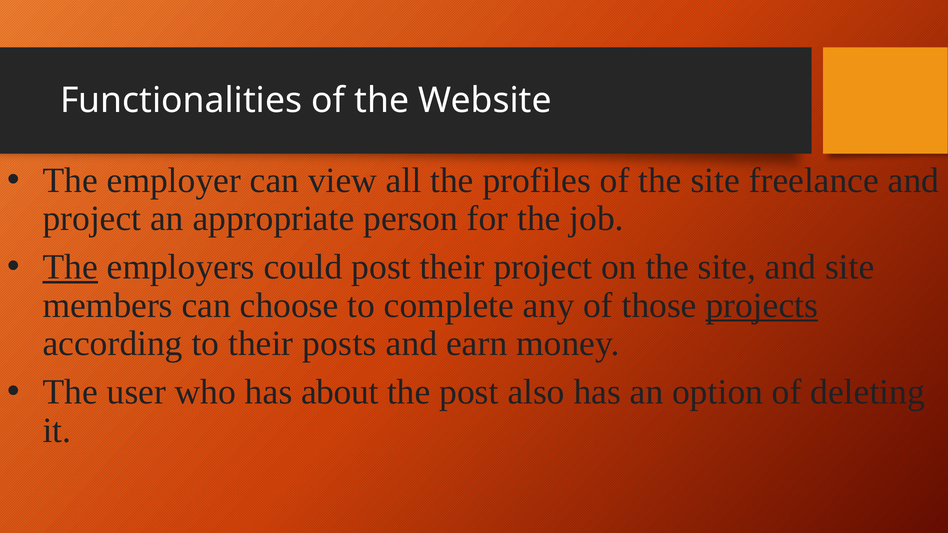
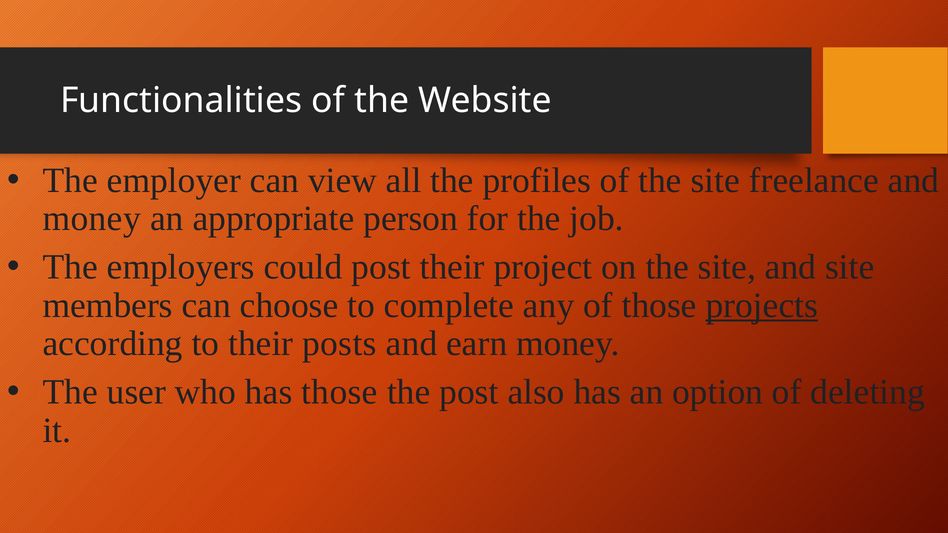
project at (92, 219): project -> money
The at (70, 267) underline: present -> none
has about: about -> those
